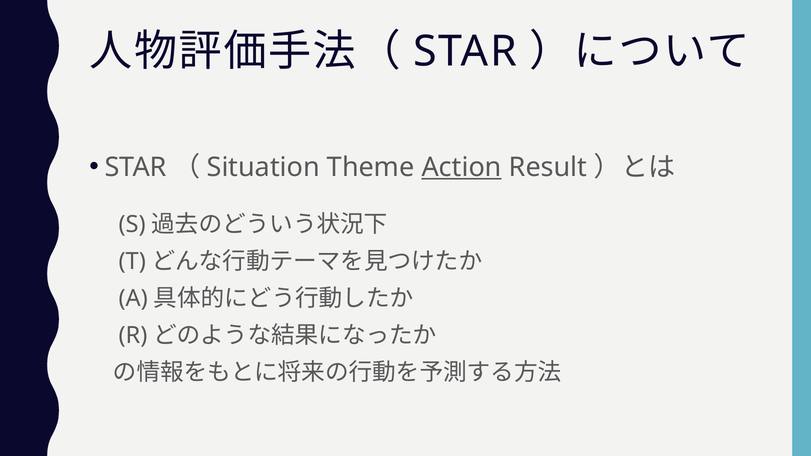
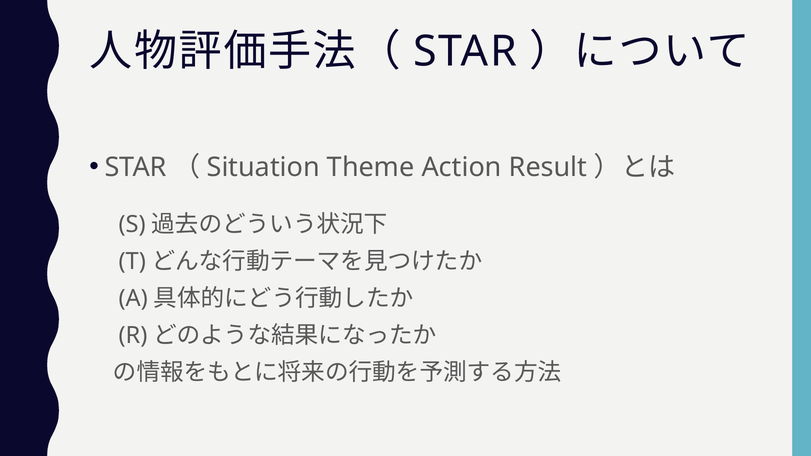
Action underline: present -> none
